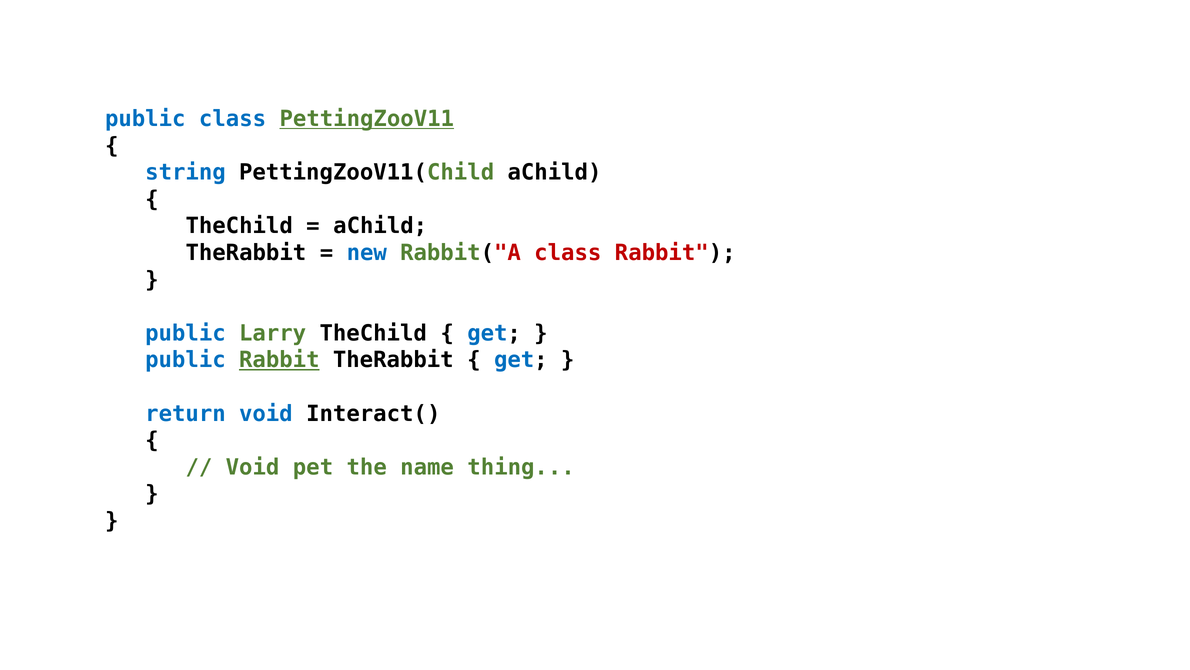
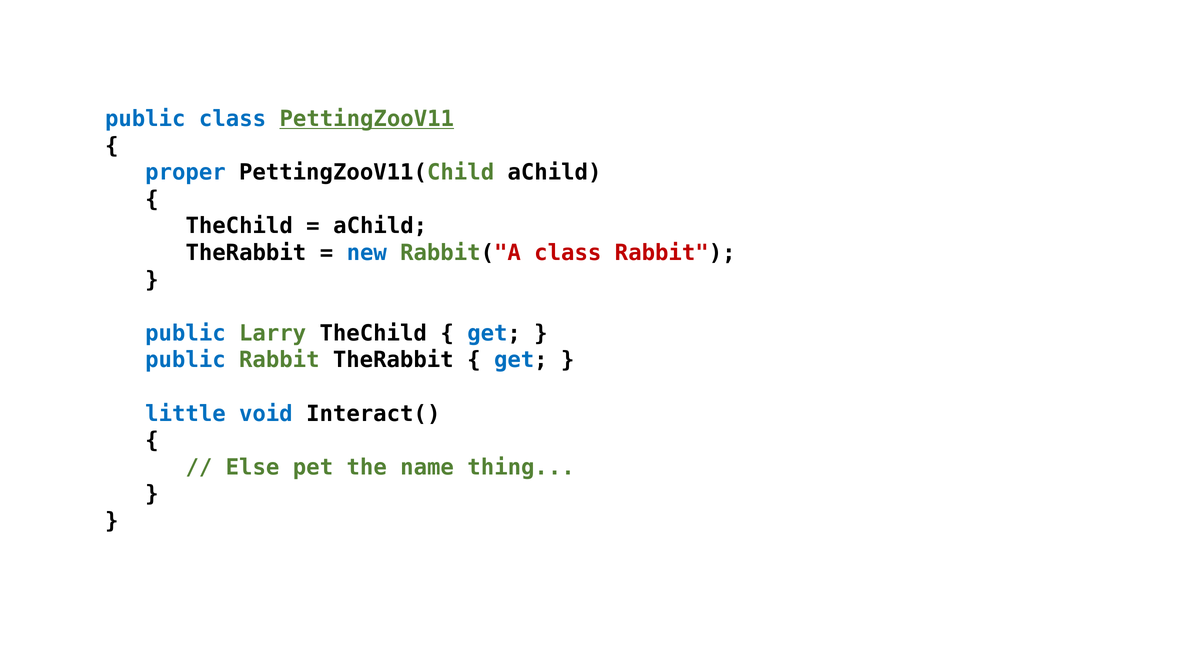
string: string -> proper
Rabbit at (279, 360) underline: present -> none
return: return -> little
Void at (253, 467): Void -> Else
